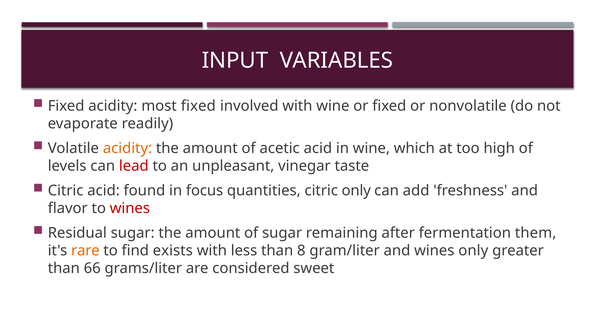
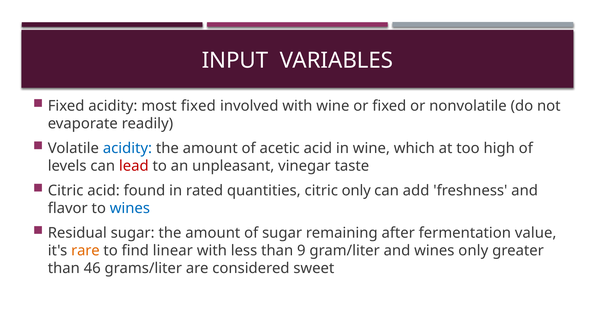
acidity at (127, 148) colour: orange -> blue
focus: focus -> rated
wines at (130, 209) colour: red -> blue
them: them -> value
exists: exists -> linear
8: 8 -> 9
66: 66 -> 46
